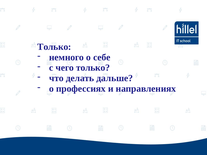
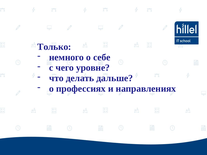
чего только: только -> уровне
